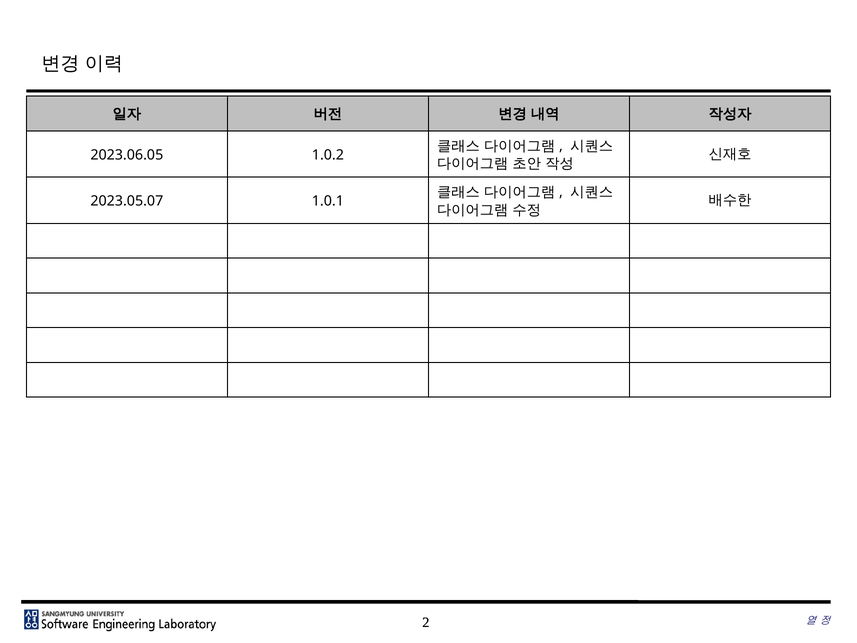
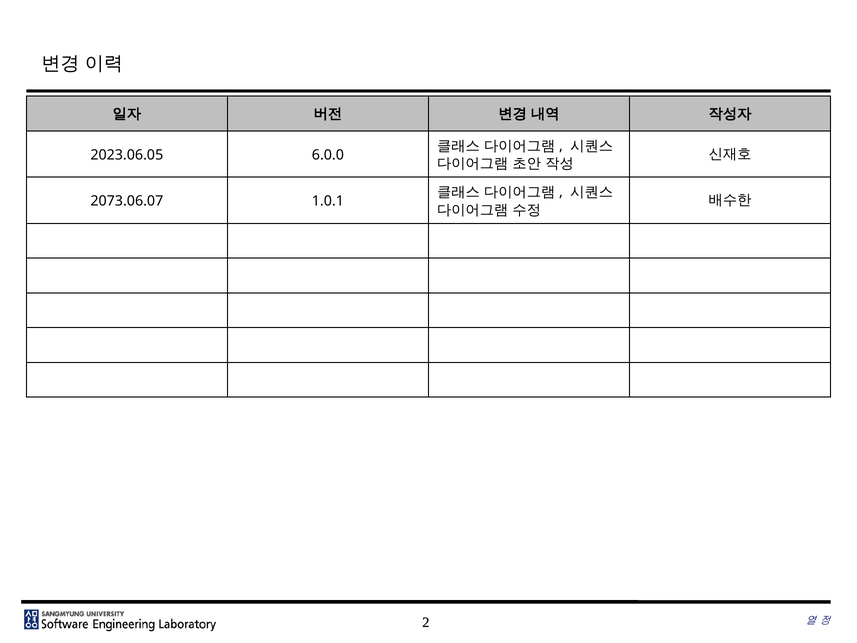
1.0.2: 1.0.2 -> 6.0.0
2023.05.07: 2023.05.07 -> 2073.06.07
